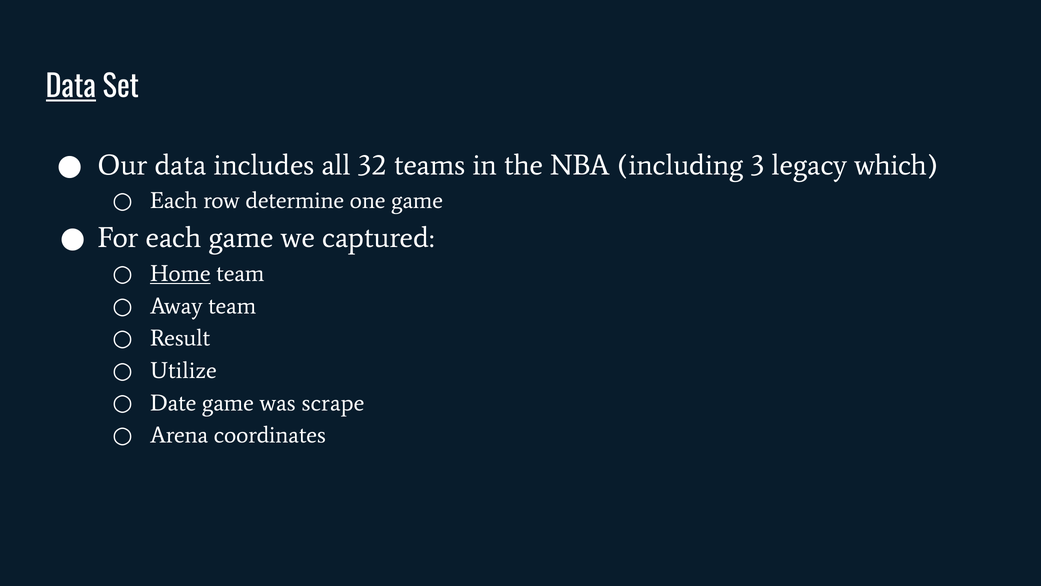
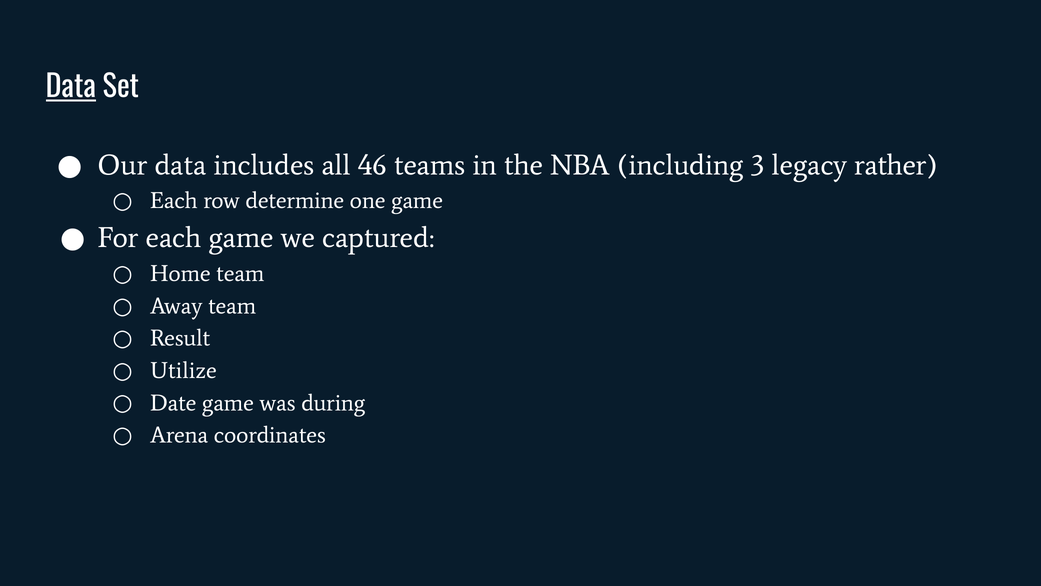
32: 32 -> 46
which: which -> rather
Home underline: present -> none
scrape: scrape -> during
